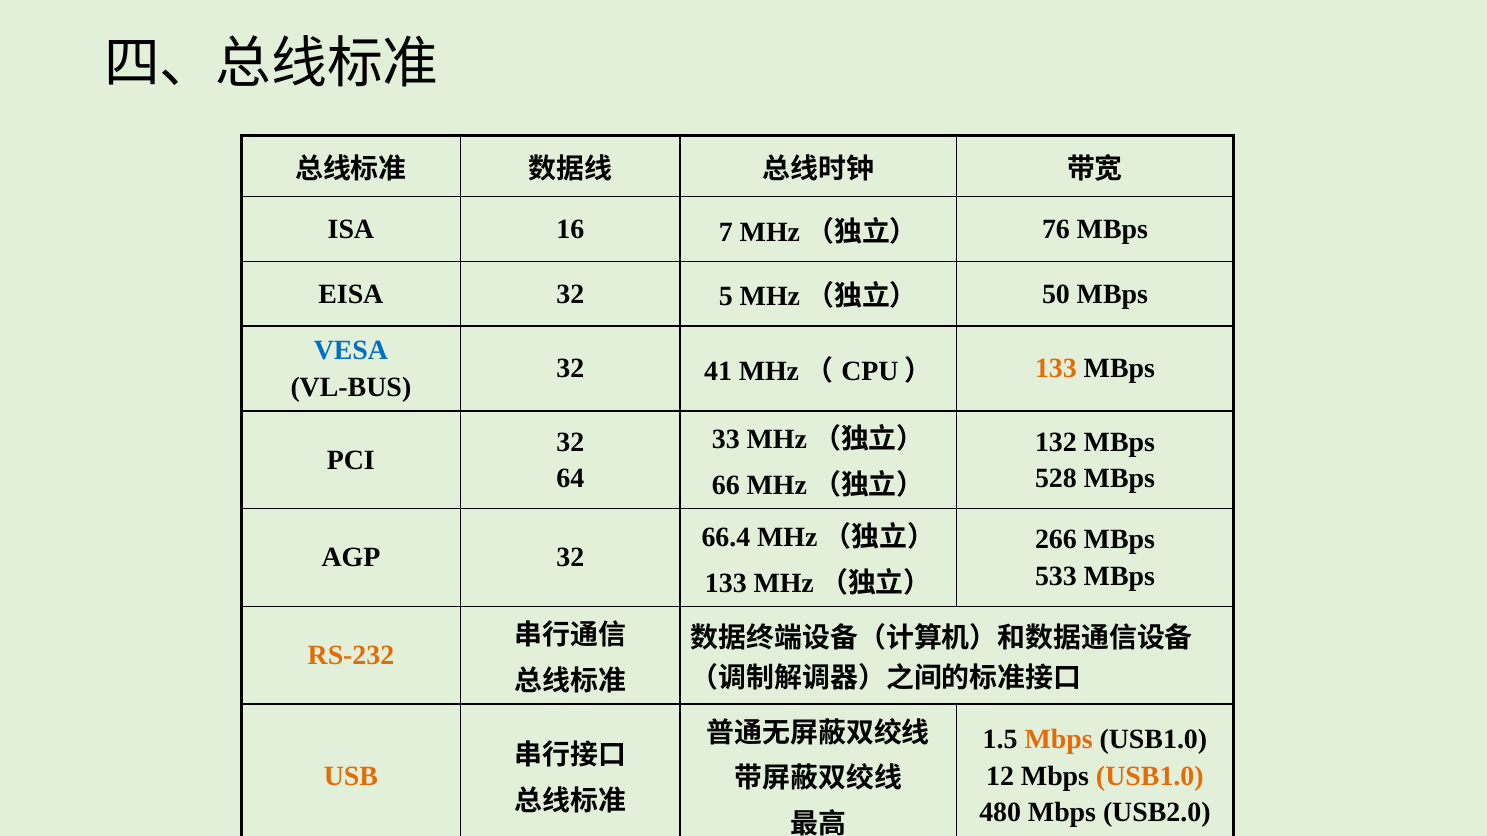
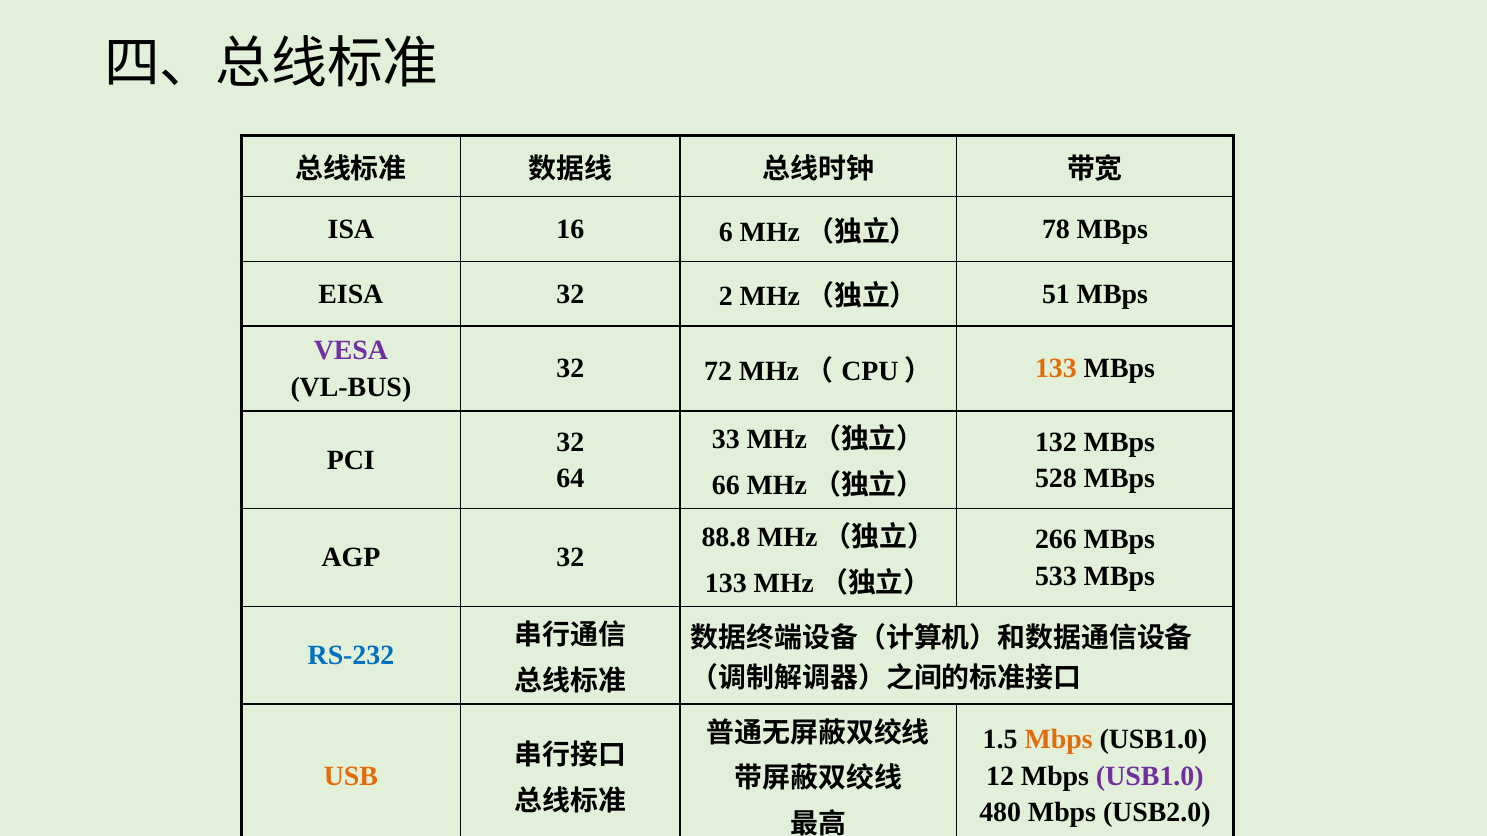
7: 7 -> 6
76: 76 -> 78
5: 5 -> 2
50: 50 -> 51
VESA colour: blue -> purple
41: 41 -> 72
66.4: 66.4 -> 88.8
RS-232 colour: orange -> blue
USB1.0 at (1150, 776) colour: orange -> purple
